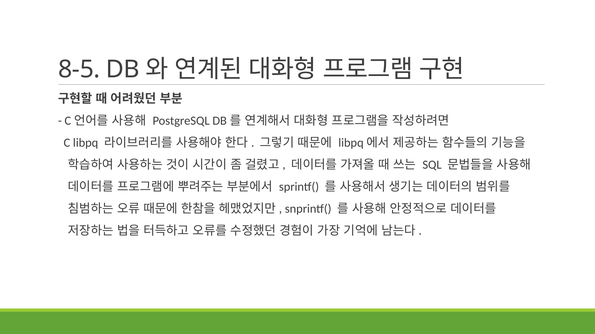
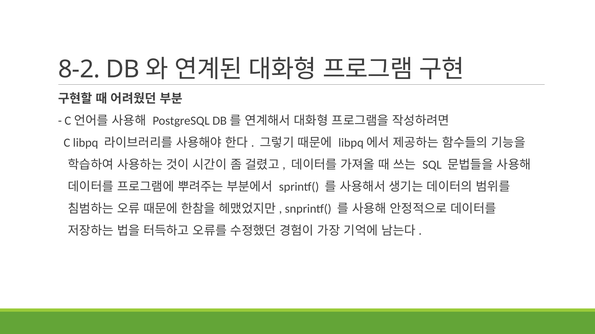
8-5: 8-5 -> 8-2
